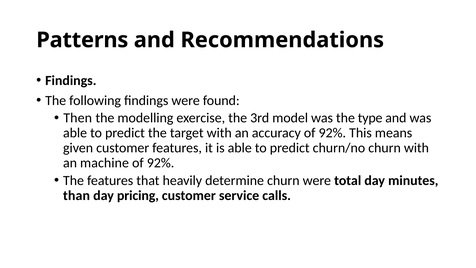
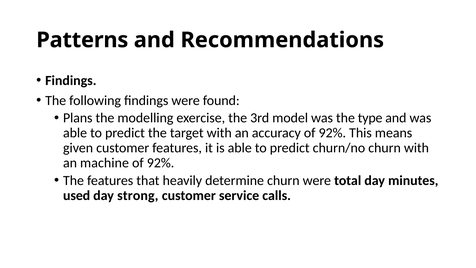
Then: Then -> Plans
than: than -> used
pricing: pricing -> strong
